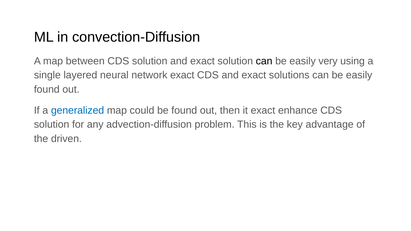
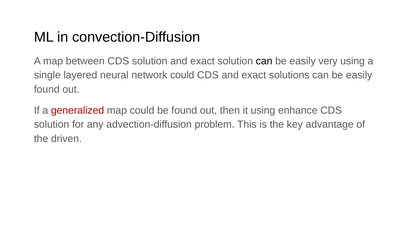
network exact: exact -> could
generalized colour: blue -> red
it exact: exact -> using
